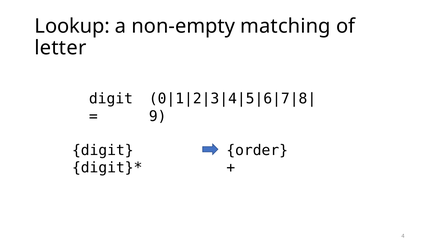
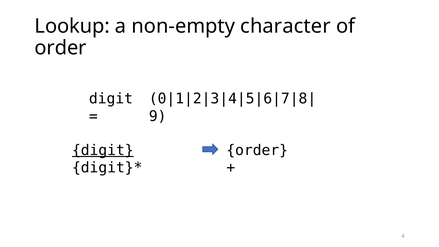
matching: matching -> character
letter at (60, 48): letter -> order
digit at (103, 150) underline: none -> present
